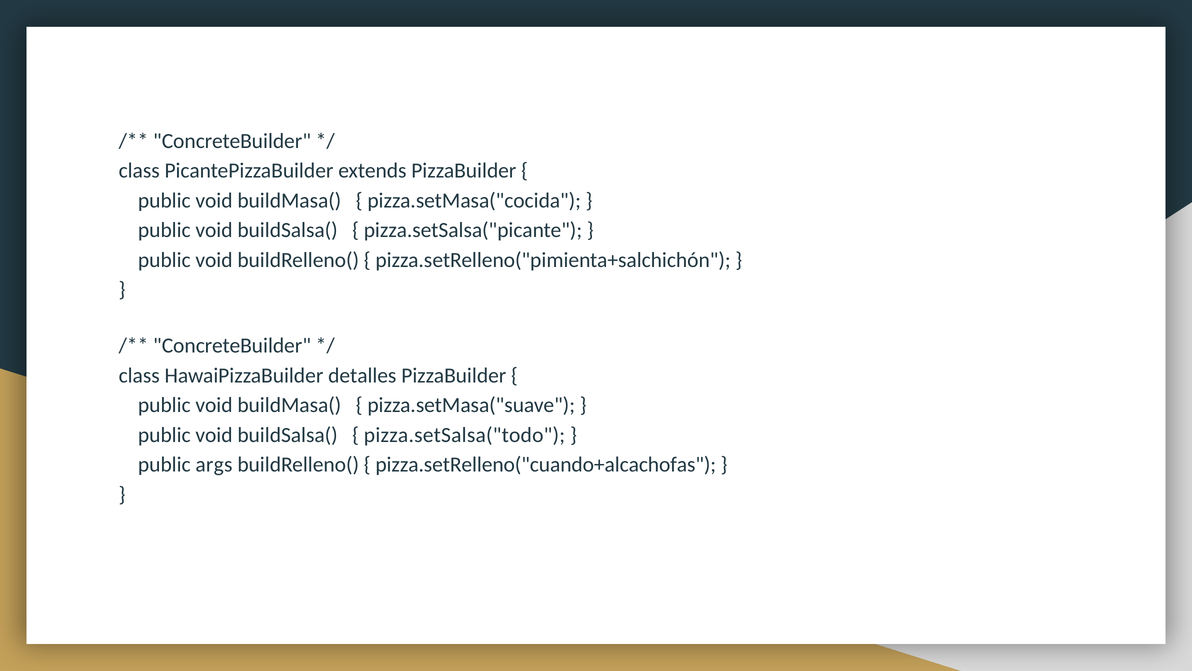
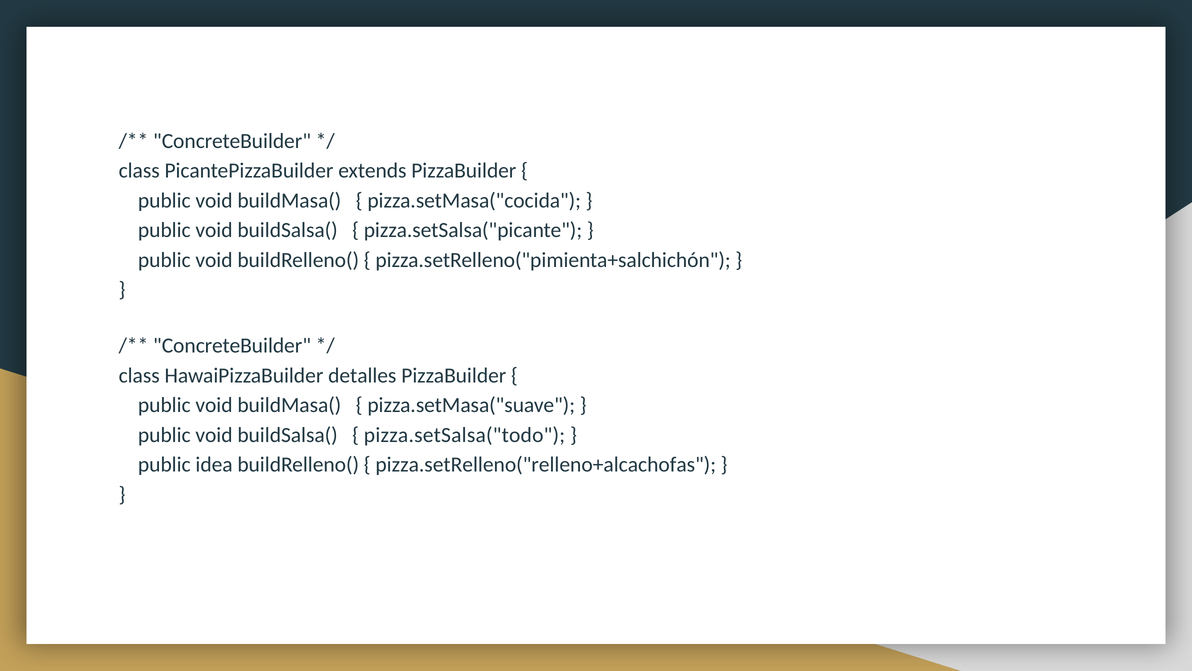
args: args -> idea
pizza.setRelleno("cuando+alcachofas: pizza.setRelleno("cuando+alcachofas -> pizza.setRelleno("relleno+alcachofas
